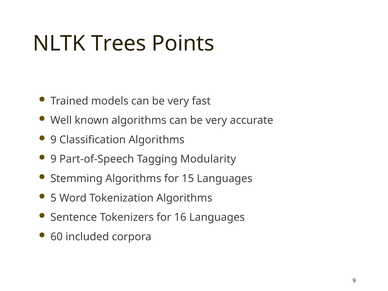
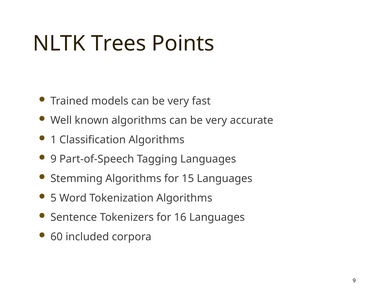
9 at (53, 140): 9 -> 1
Tagging Modularity: Modularity -> Languages
